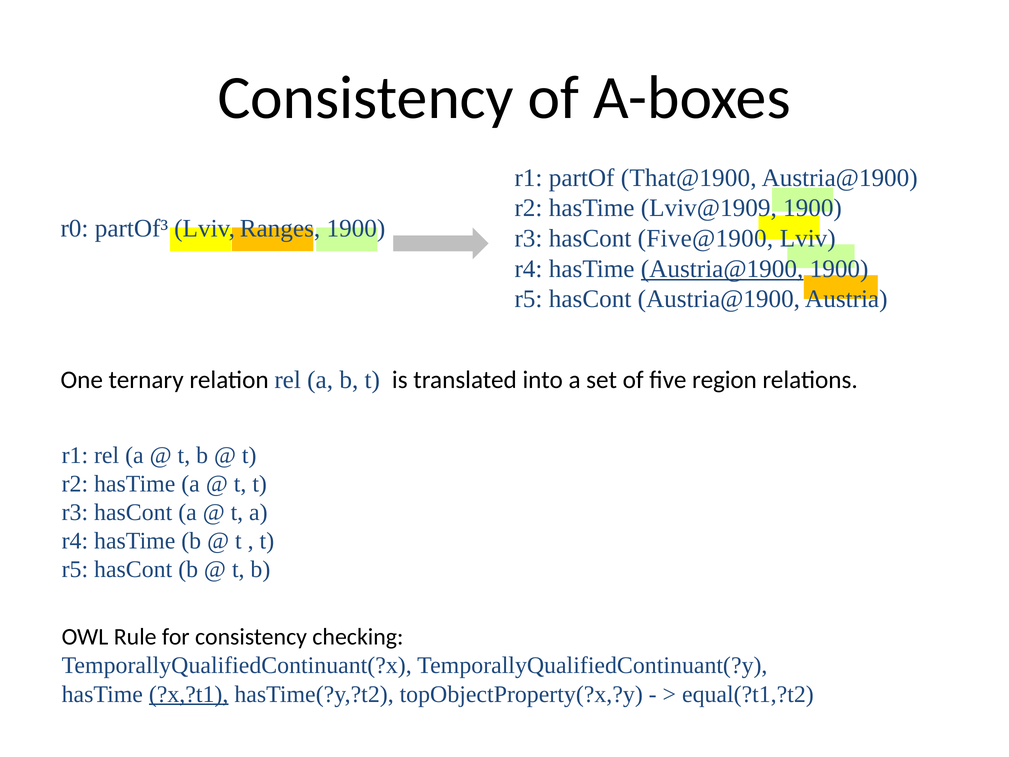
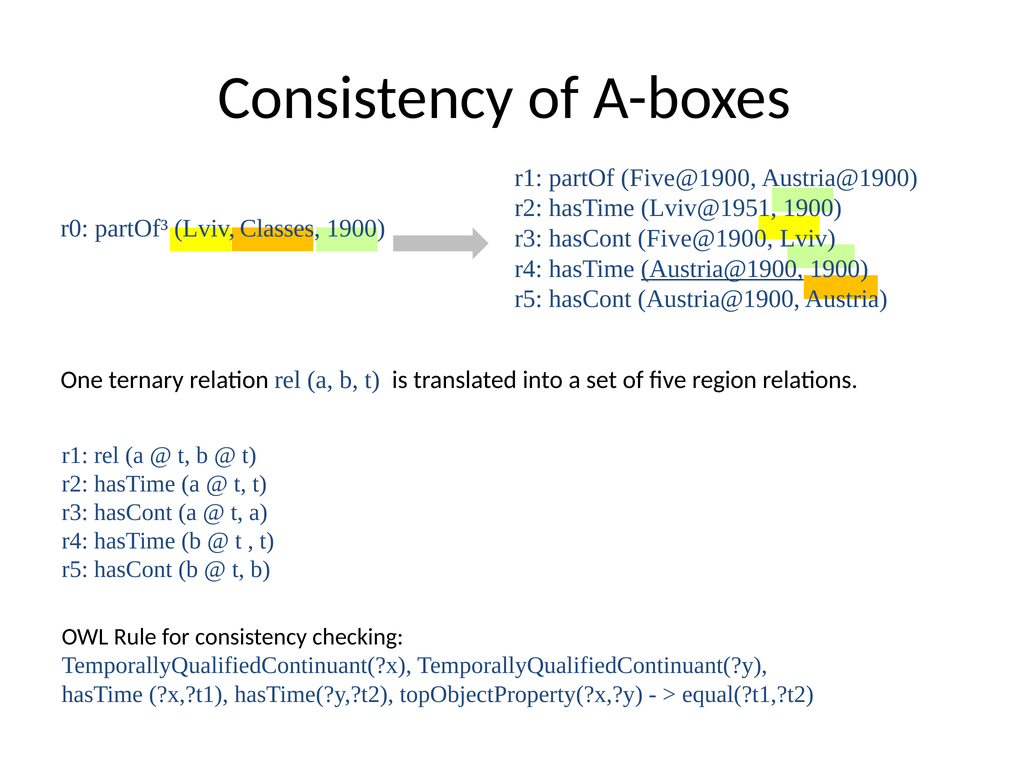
partOf That@1900: That@1900 -> Five@1900
Lviv@1909: Lviv@1909 -> Lviv@1951
Ranges: Ranges -> Classes
?x,?t1 underline: present -> none
